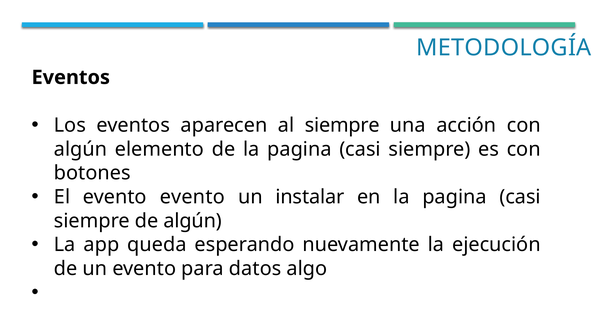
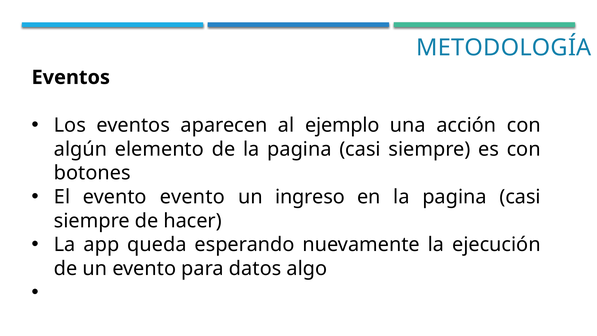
al siempre: siempre -> ejemplo
instalar: instalar -> ingreso
de algún: algún -> hacer
